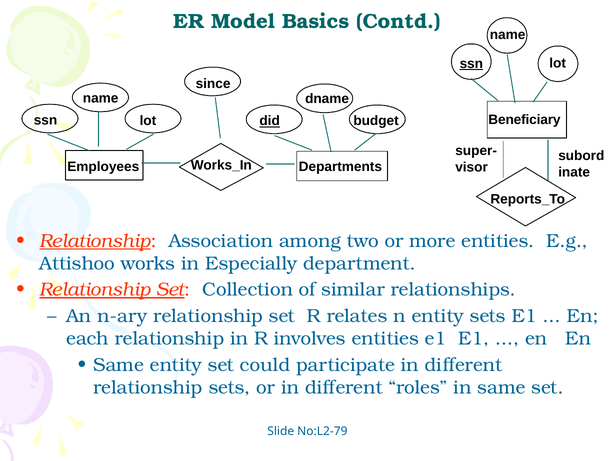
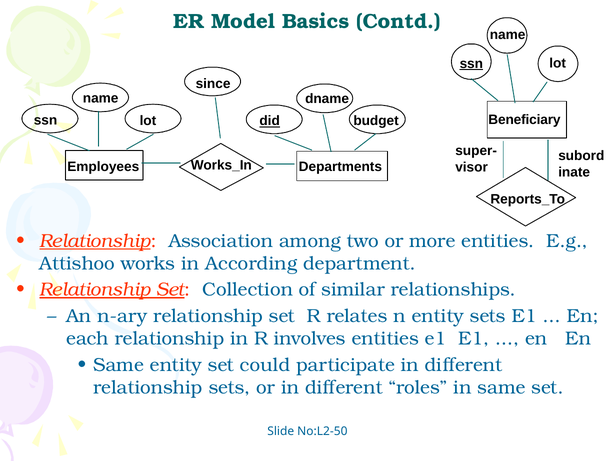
Especially: Especially -> According
No:L2-79: No:L2-79 -> No:L2-50
